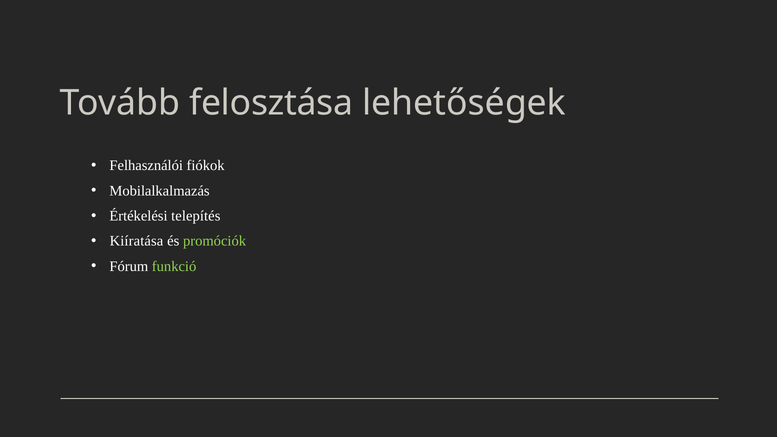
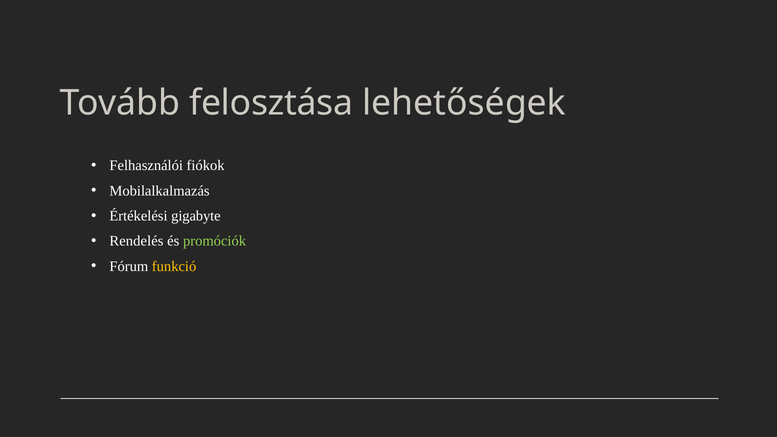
telepítés: telepítés -> gigabyte
Kiíratása: Kiíratása -> Rendelés
funkció colour: light green -> yellow
